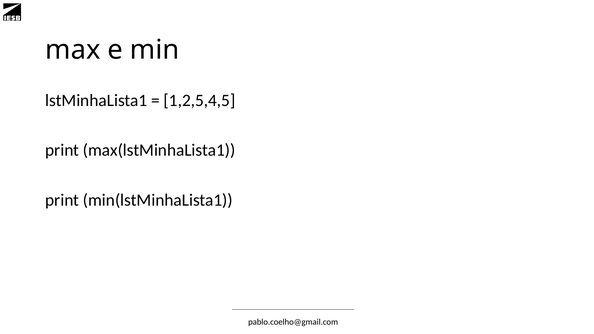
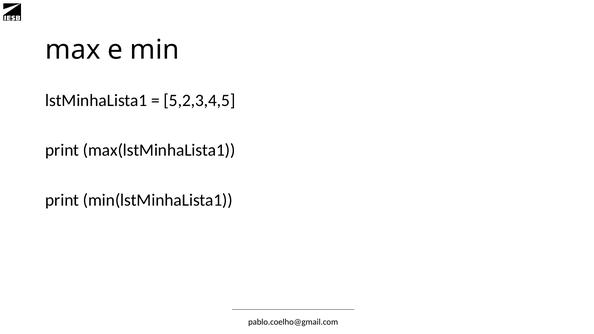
1,2,5,4,5: 1,2,5,4,5 -> 5,2,3,4,5
